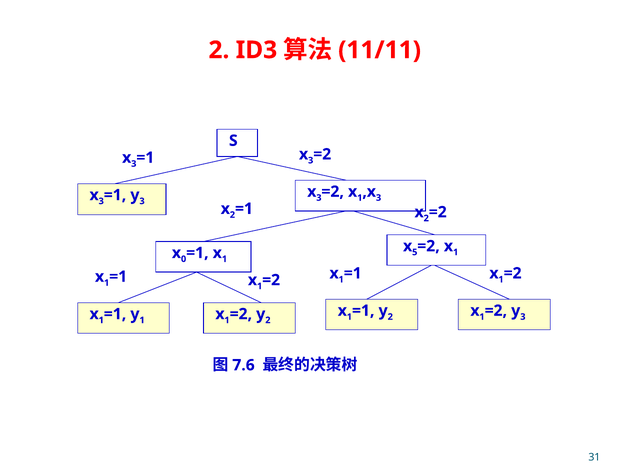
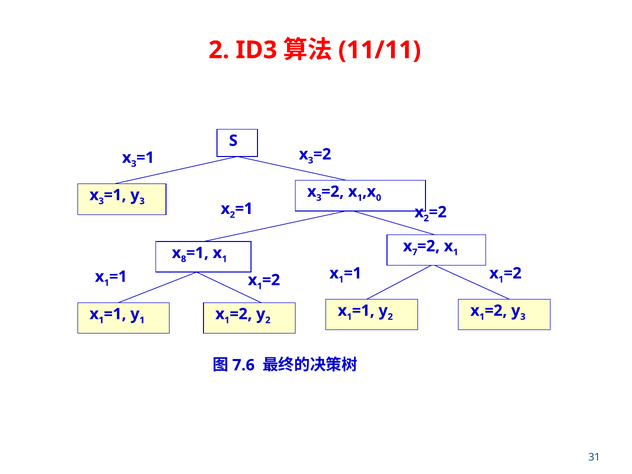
3 at (379, 198): 3 -> 0
5: 5 -> 7
0: 0 -> 8
